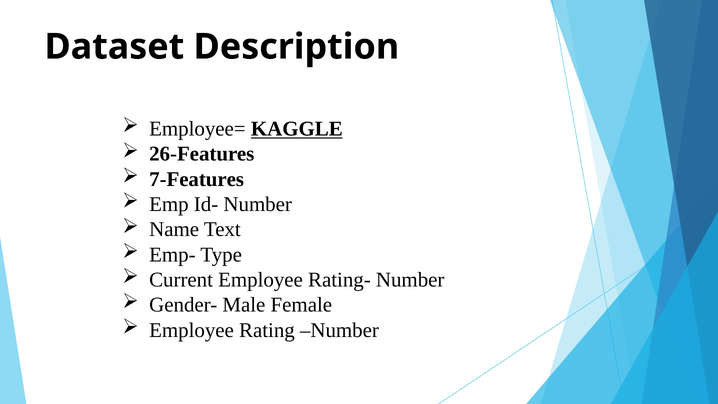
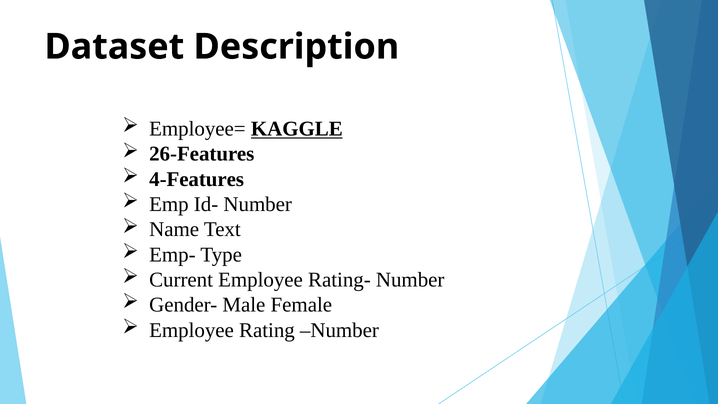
7-Features: 7-Features -> 4-Features
